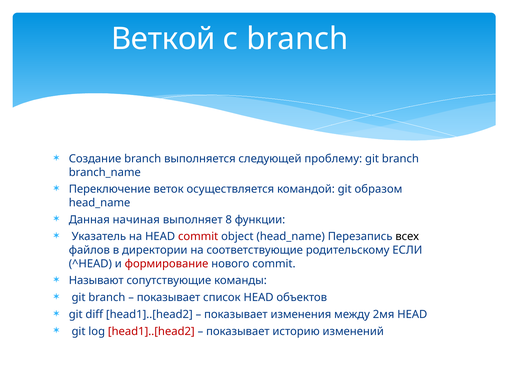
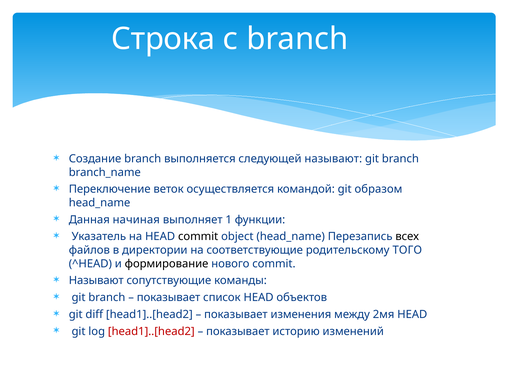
Веткой: Веткой -> Строка
следующей проблему: проблему -> называют
8: 8 -> 1
commit at (198, 237) colour: red -> black
ЕСЛИ: ЕСЛИ -> ТОГО
формирование colour: red -> black
